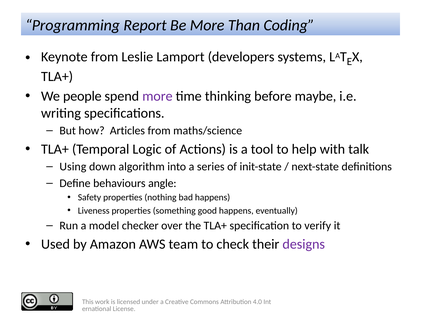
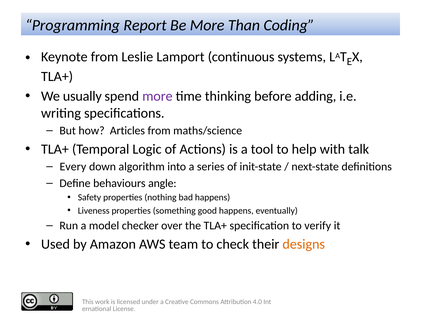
developers: developers -> continuous
people: people -> usually
maybe: maybe -> adding
Using: Using -> Every
designs colour: purple -> orange
